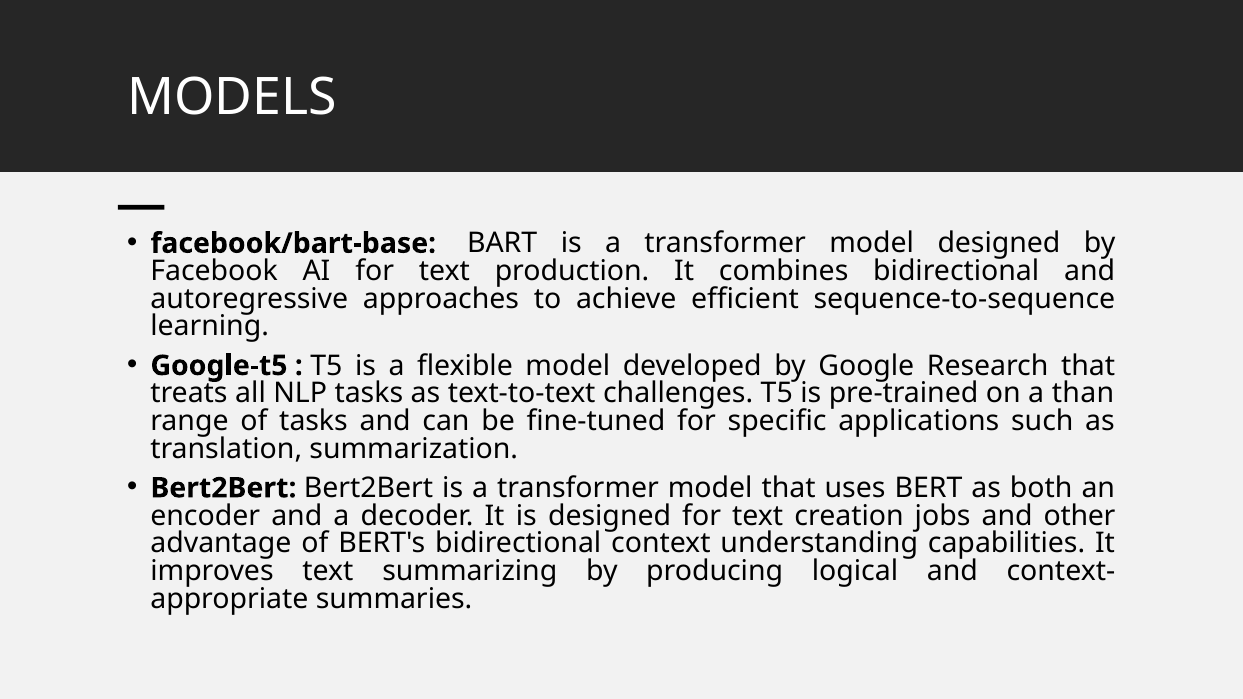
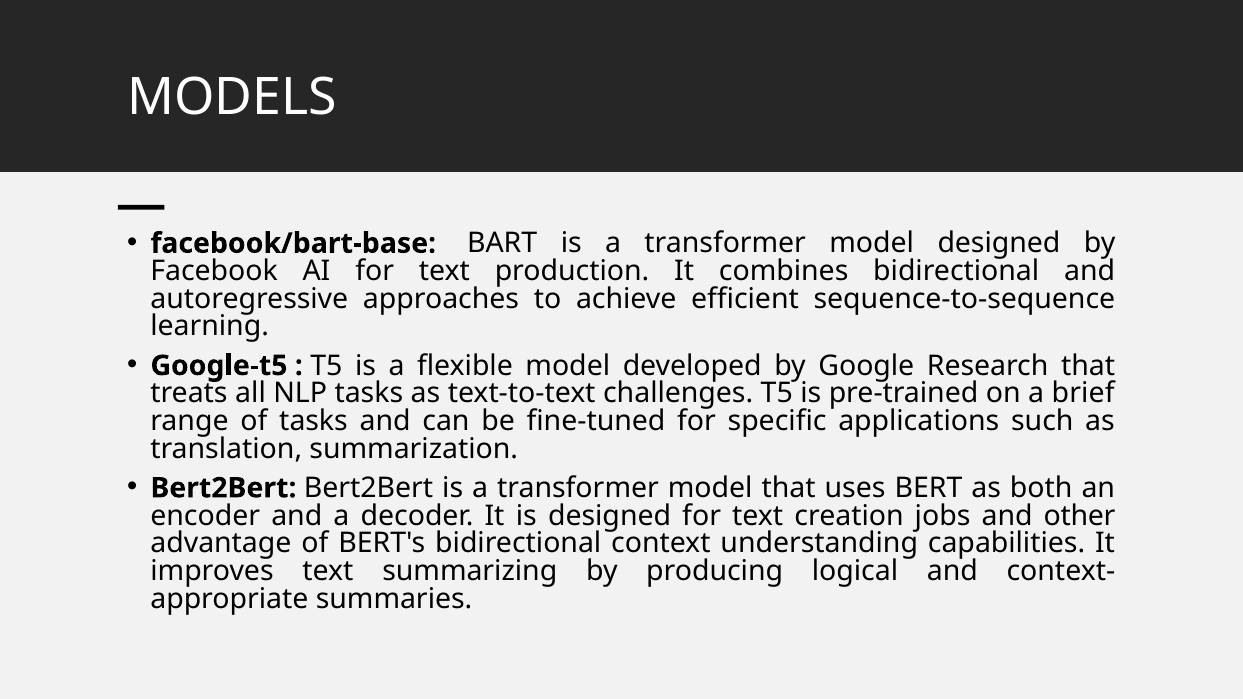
than: than -> brief
